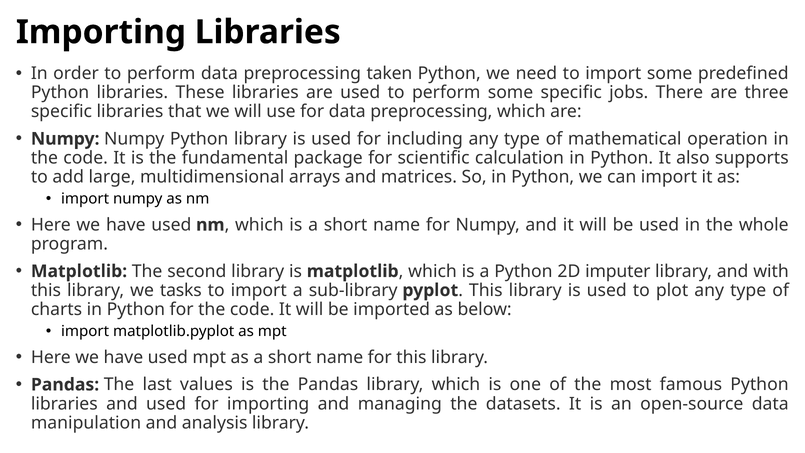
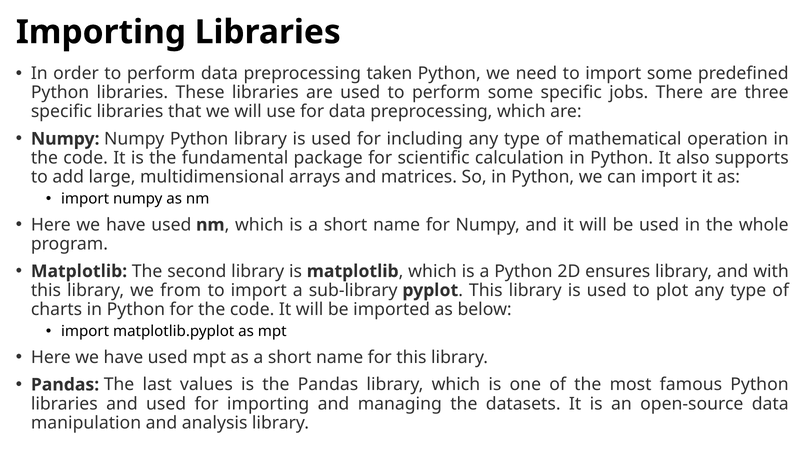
imputer: imputer -> ensures
tasks: tasks -> from
